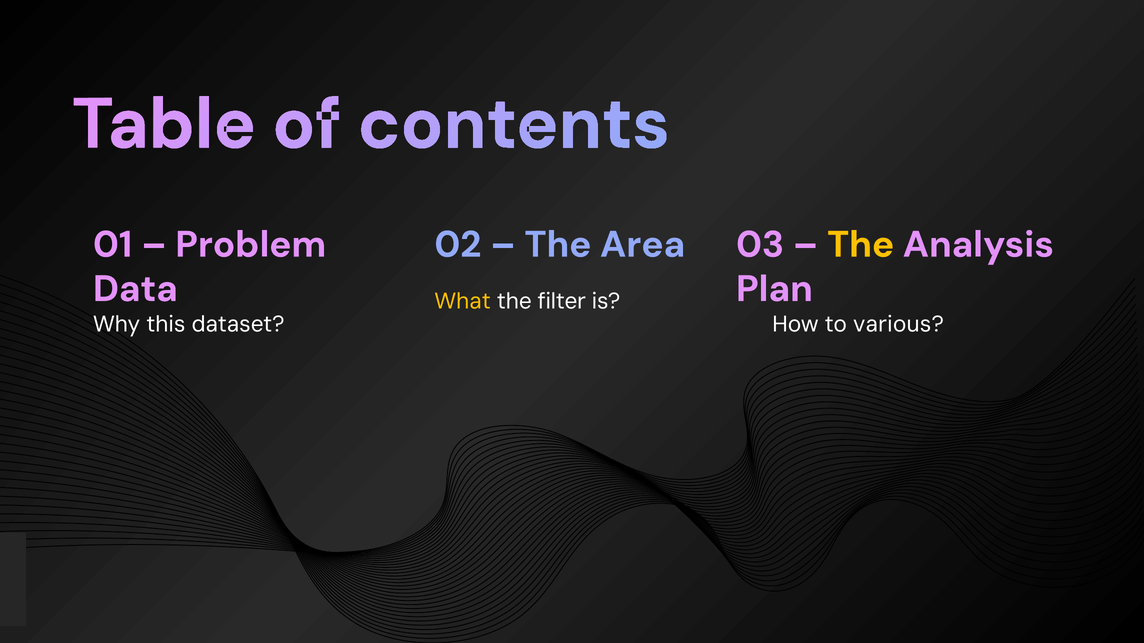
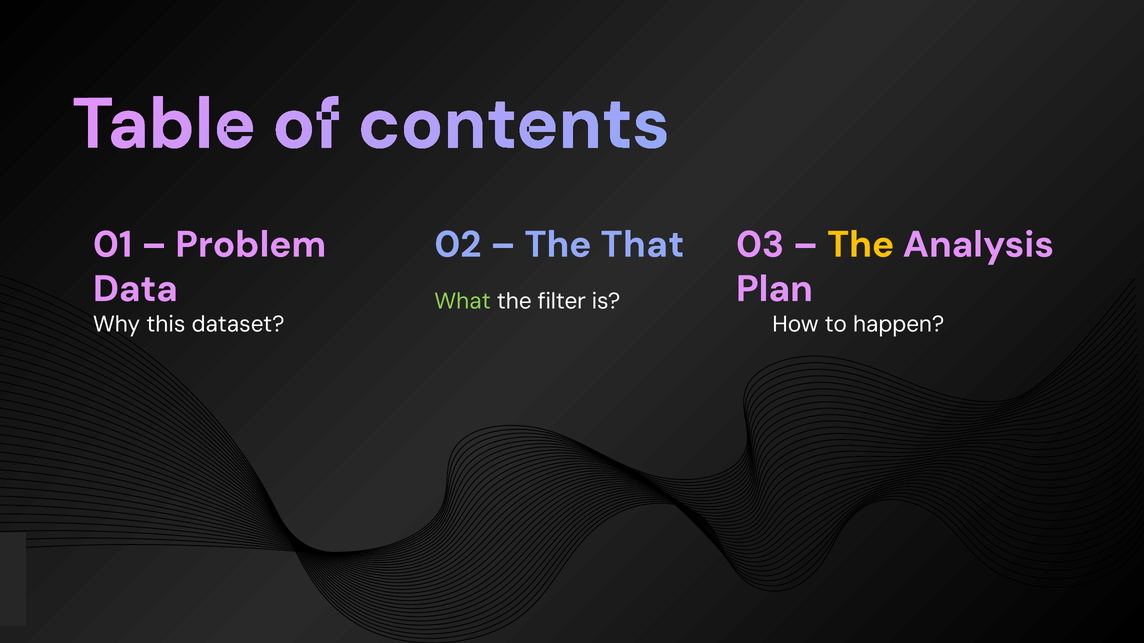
Area: Area -> That
What colour: yellow -> light green
various: various -> happen
